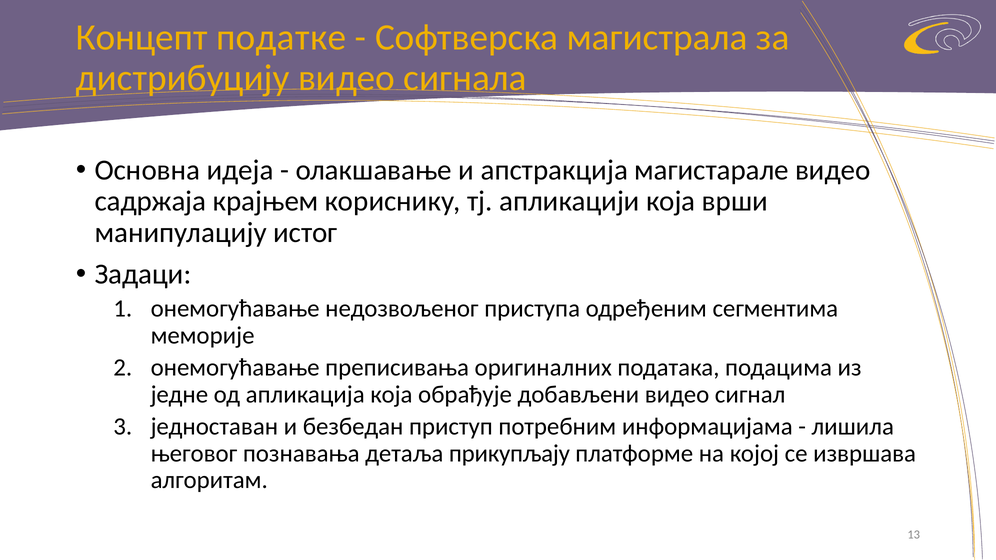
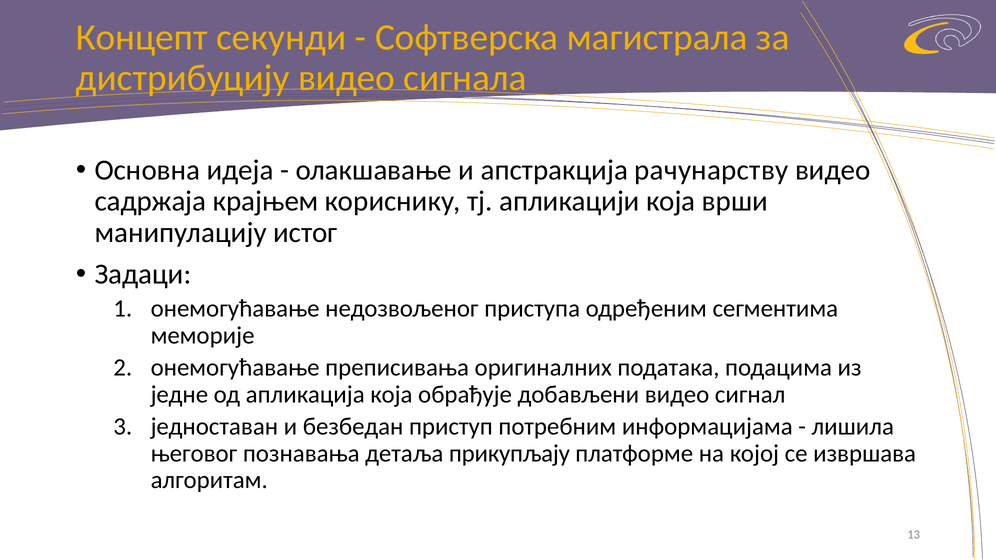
податке: податке -> секунди
магистарале: магистарале -> рачунарству
